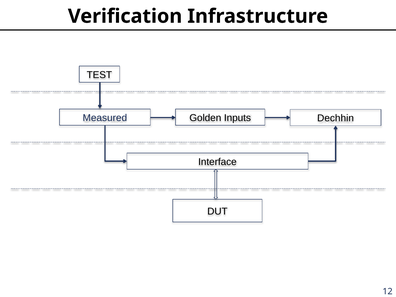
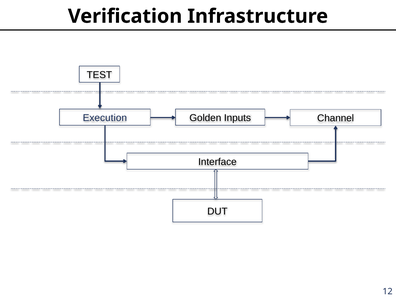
Measured: Measured -> Execution
Dechhin: Dechhin -> Channel
